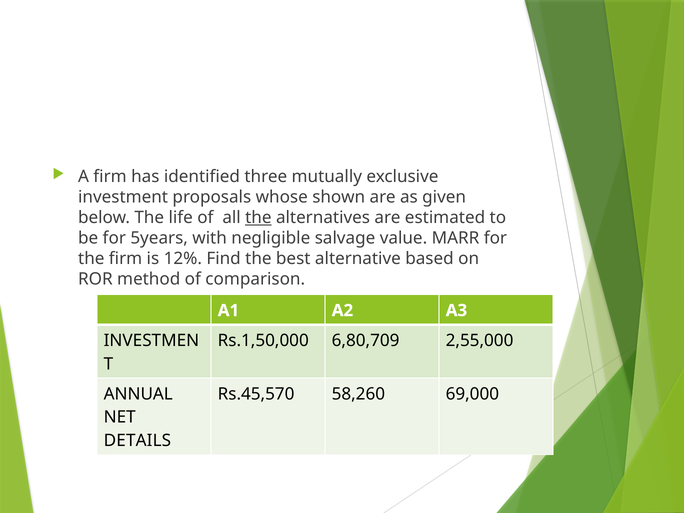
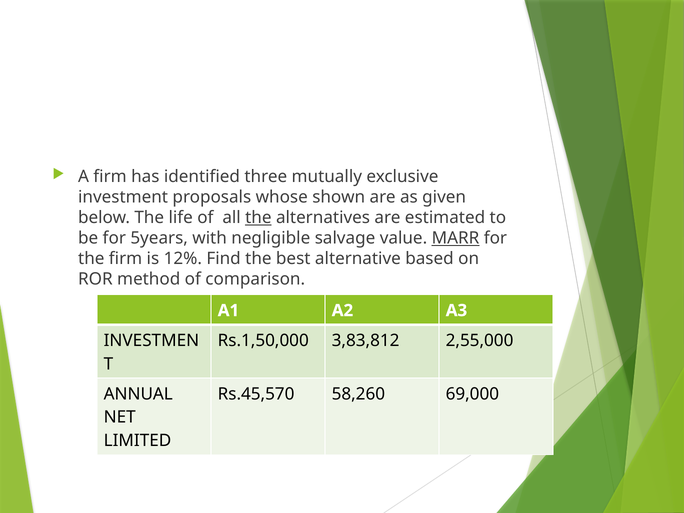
MARR underline: none -> present
6,80,709: 6,80,709 -> 3,83,812
DETAILS: DETAILS -> LIMITED
